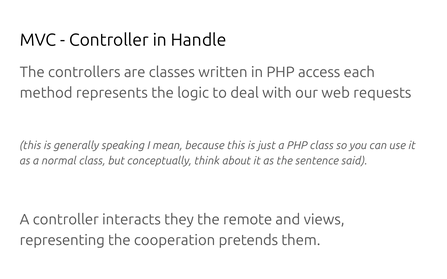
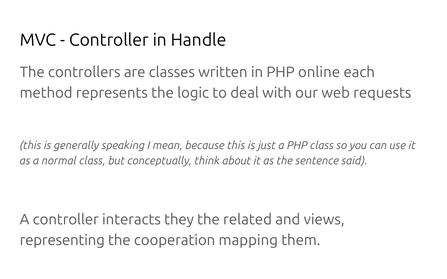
access: access -> online
remote: remote -> related
pretends: pretends -> mapping
